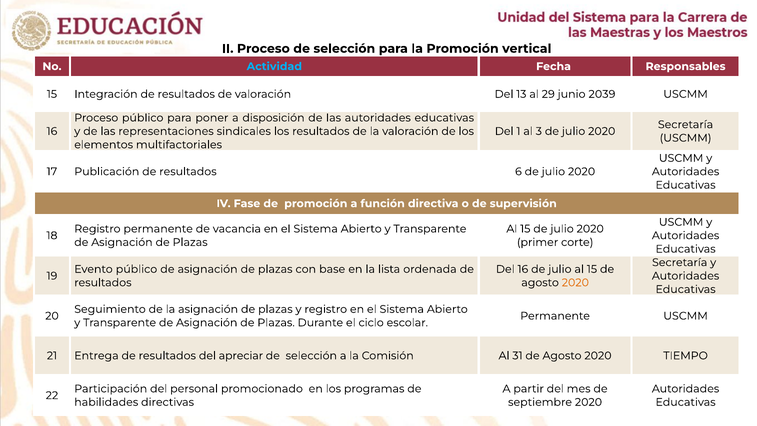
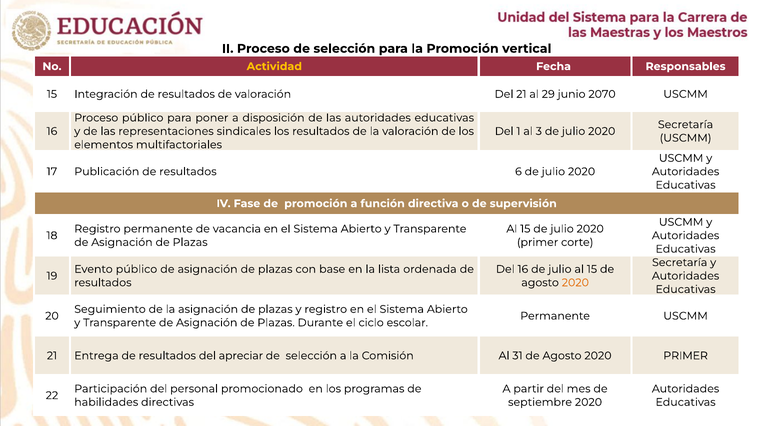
Actividad colour: light blue -> yellow
Del 13: 13 -> 21
2039: 2039 -> 2070
Agosto 2020 TIEMPO: TIEMPO -> PRIMER
